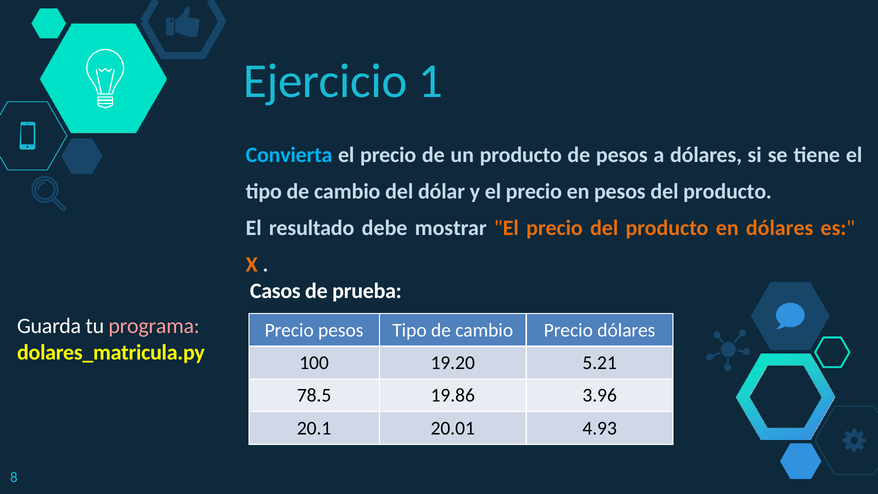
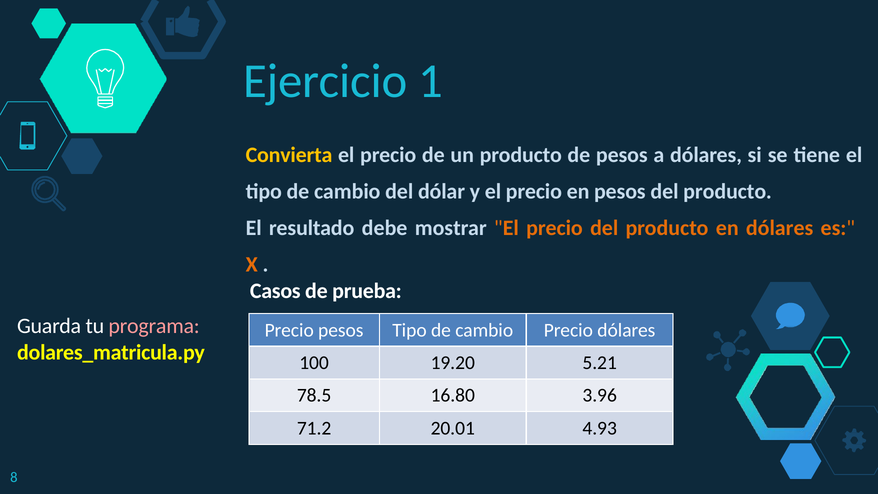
Convierta colour: light blue -> yellow
19.86: 19.86 -> 16.80
20.1: 20.1 -> 71.2
